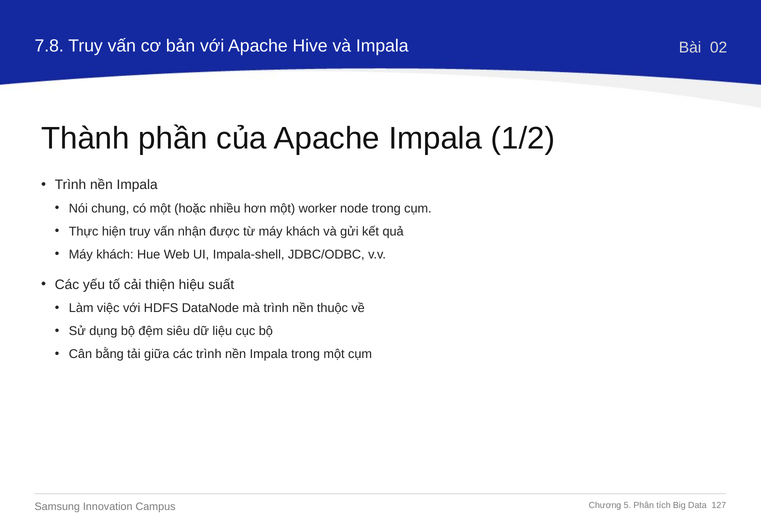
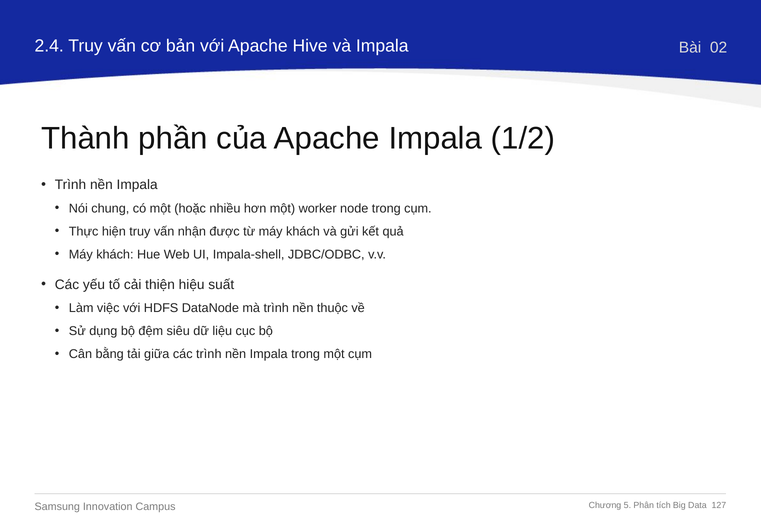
7.8: 7.8 -> 2.4
